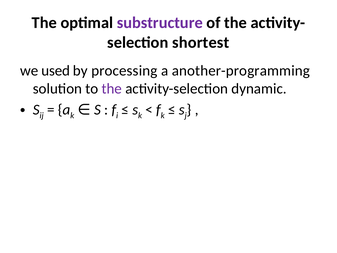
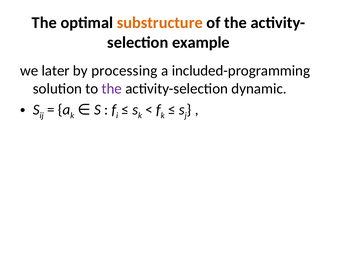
substructure colour: purple -> orange
shortest: shortest -> example
used: used -> later
another-programming: another-programming -> included-programming
